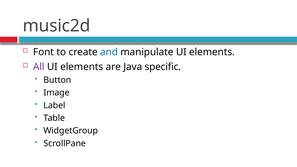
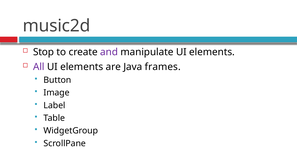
Font: Font -> Stop
and colour: blue -> purple
specific: specific -> frames
